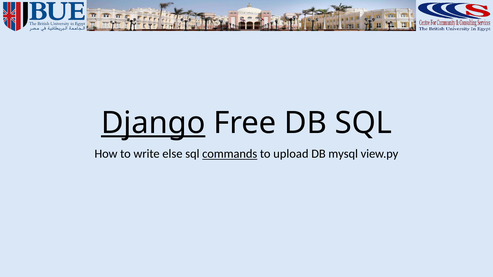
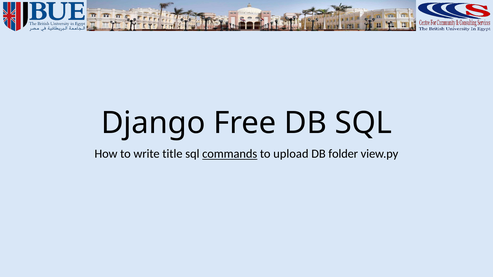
Django underline: present -> none
else: else -> title
mysql: mysql -> folder
